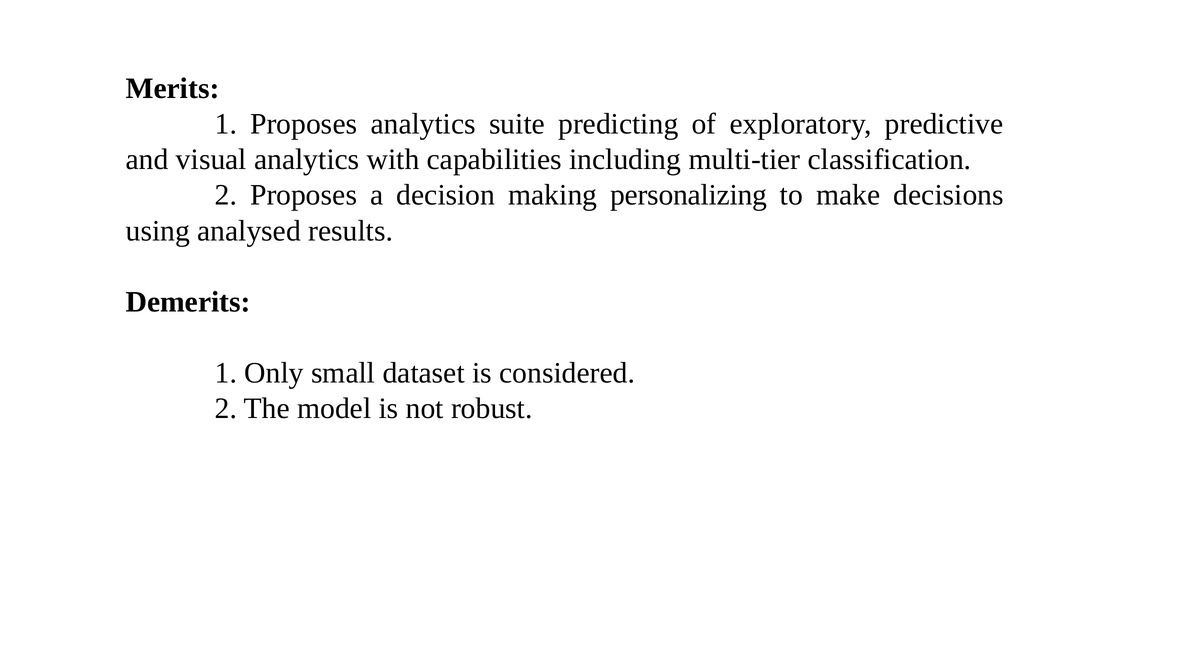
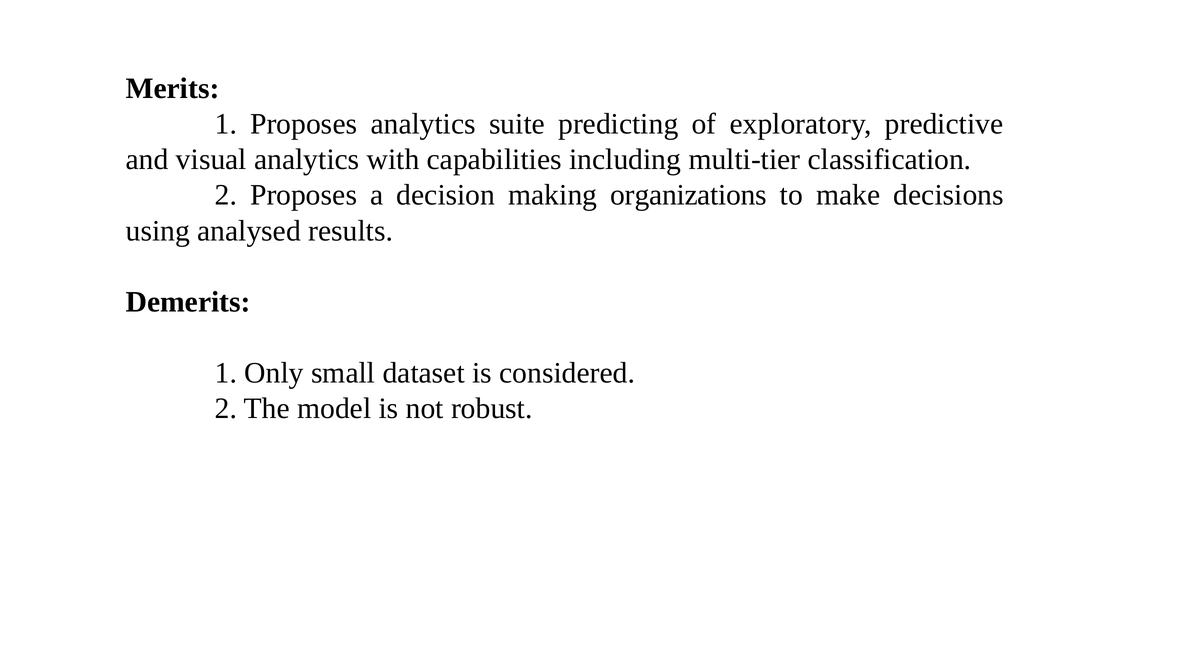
personalizing: personalizing -> organizations
